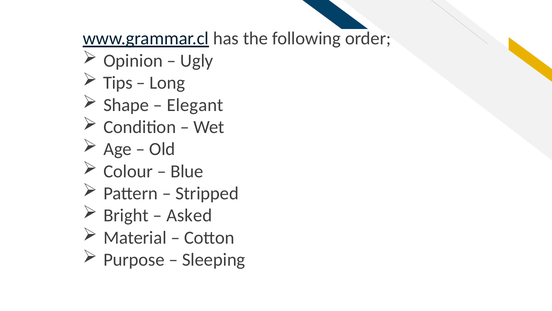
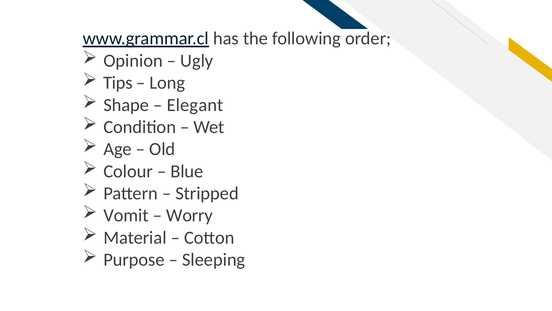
Bright: Bright -> Vomit
Asked: Asked -> Worry
